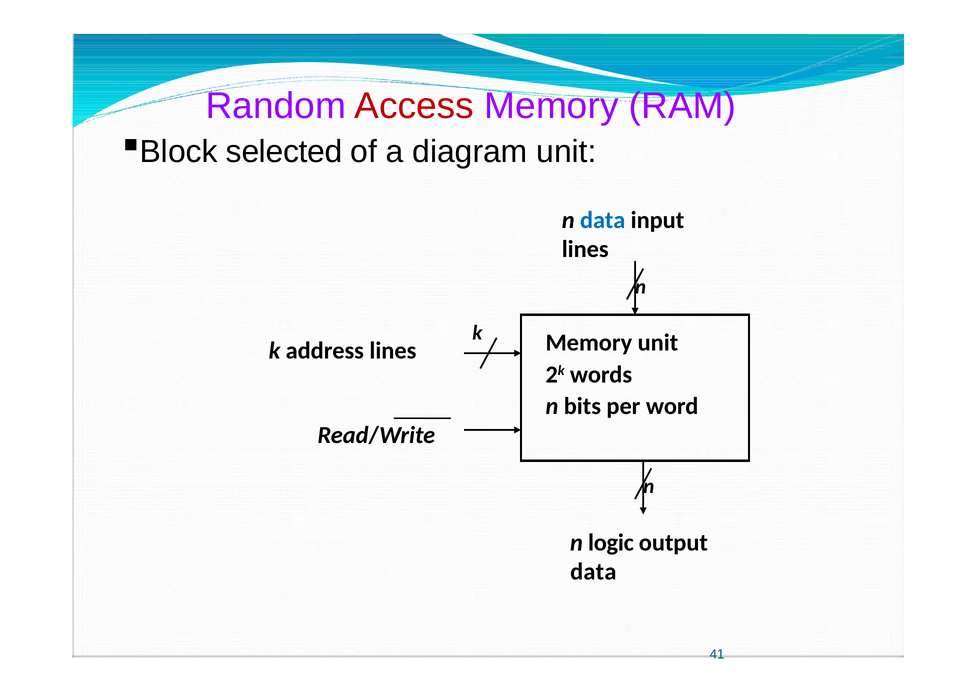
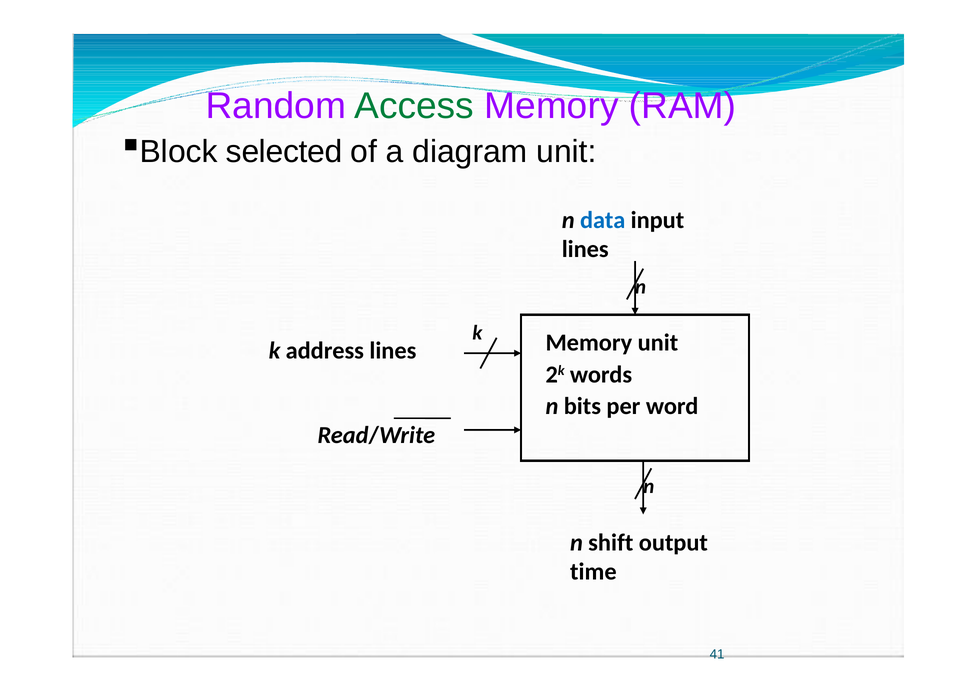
Access colour: red -> green
logic: logic -> shift
data at (593, 572): data -> time
